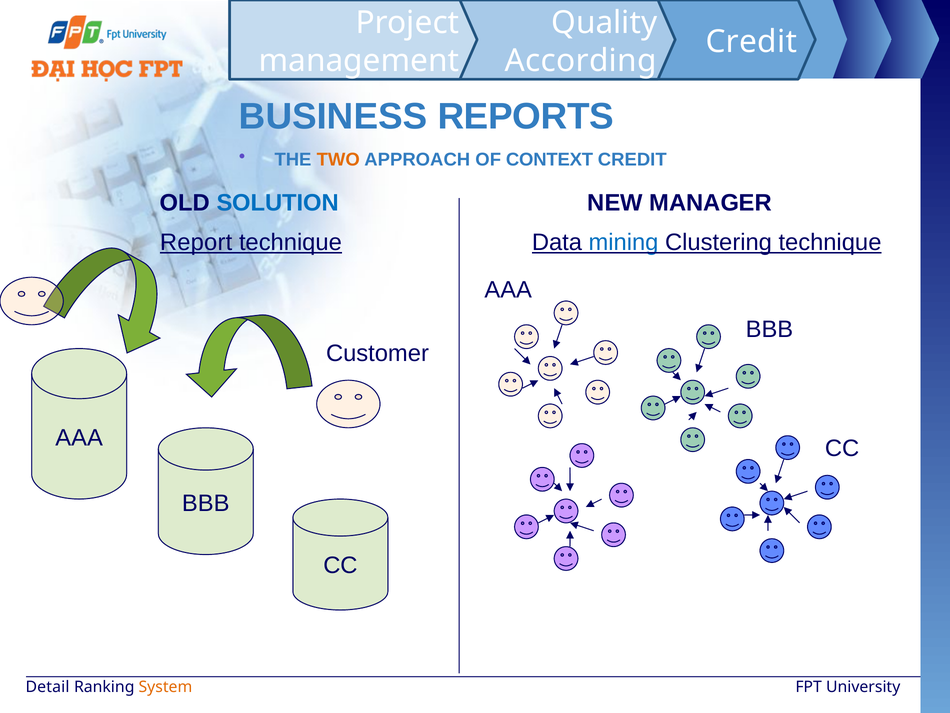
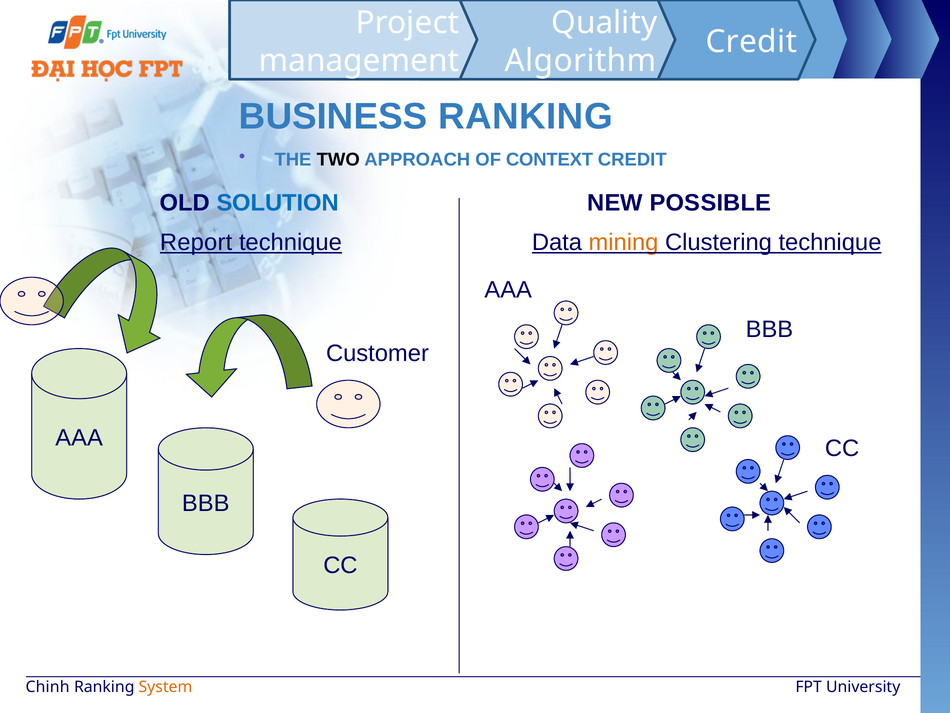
According: According -> Algorithm
BUSINESS REPORTS: REPORTS -> RANKING
TWO colour: orange -> black
MANAGER: MANAGER -> POSSIBLE
mining colour: blue -> orange
Detail: Detail -> Chinh
